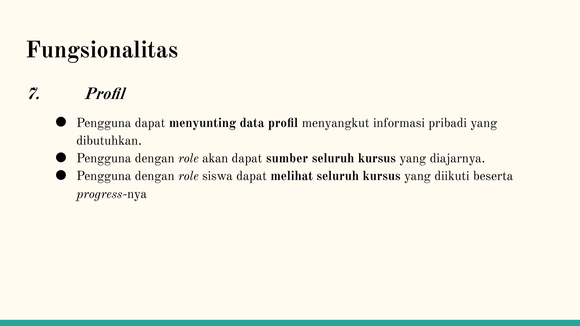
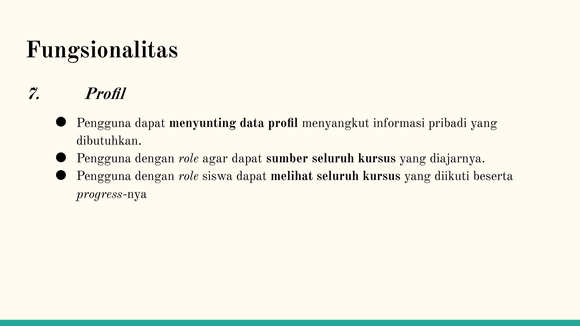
akan: akan -> agar
